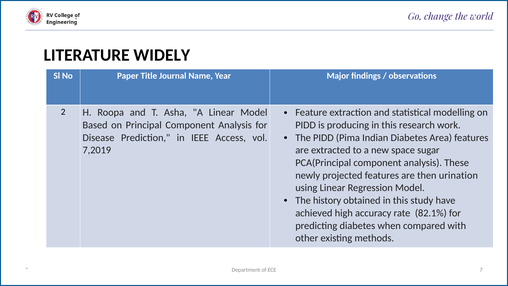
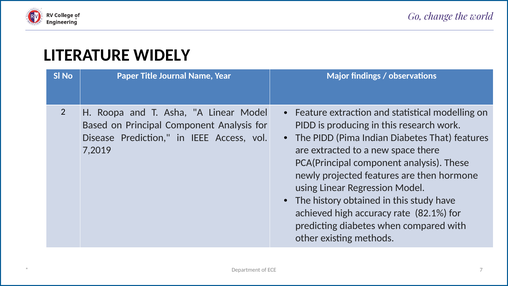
Area: Area -> That
sugar: sugar -> there
urination: urination -> hormone
